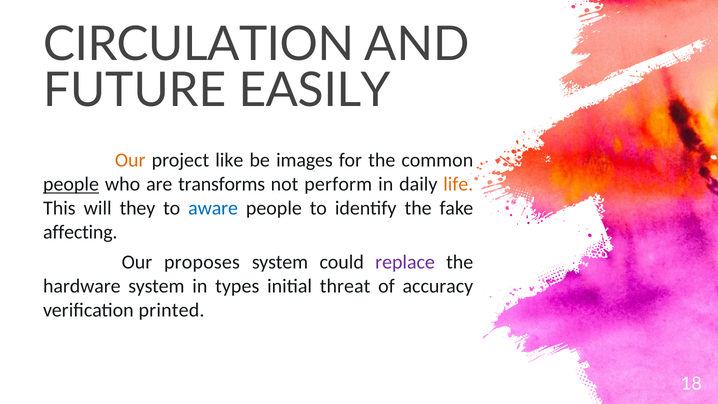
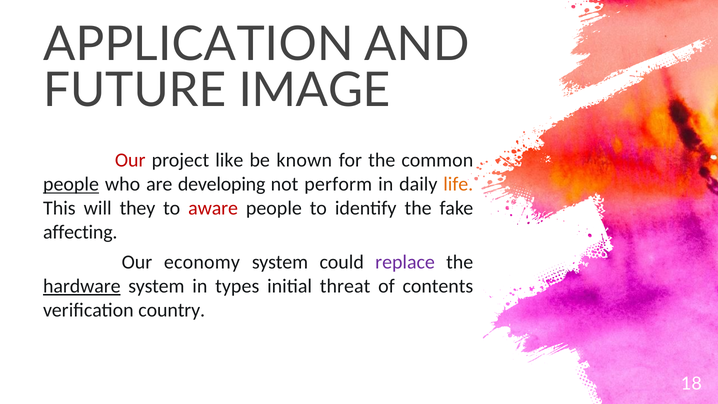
CIRCULATION: CIRCULATION -> APPLICATION
EASILY: EASILY -> IMAGE
Our at (130, 160) colour: orange -> red
images: images -> known
transforms: transforms -> developing
aware colour: blue -> red
proposes: proposes -> economy
hardware underline: none -> present
accuracy: accuracy -> contents
printed: printed -> country
